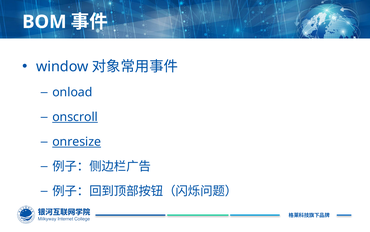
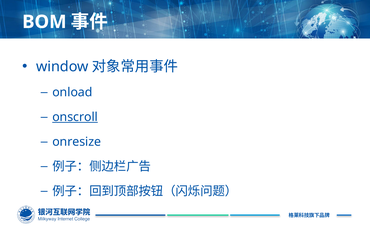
onresize underline: present -> none
